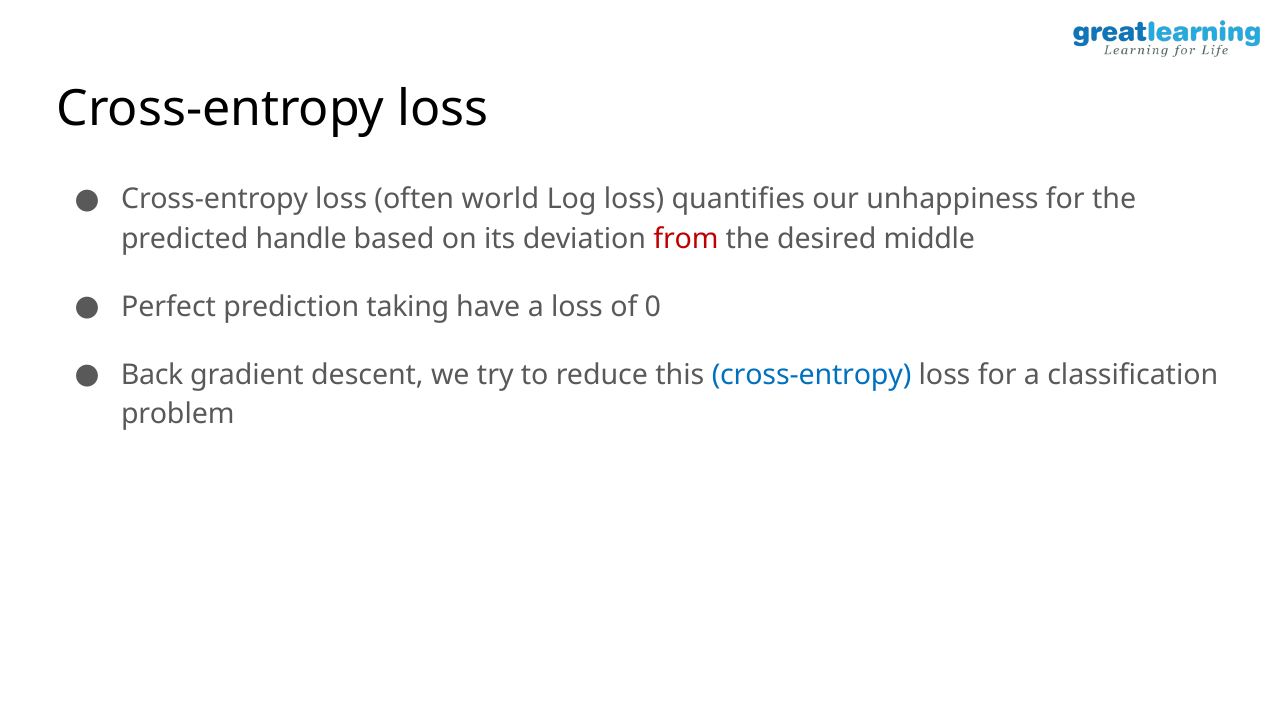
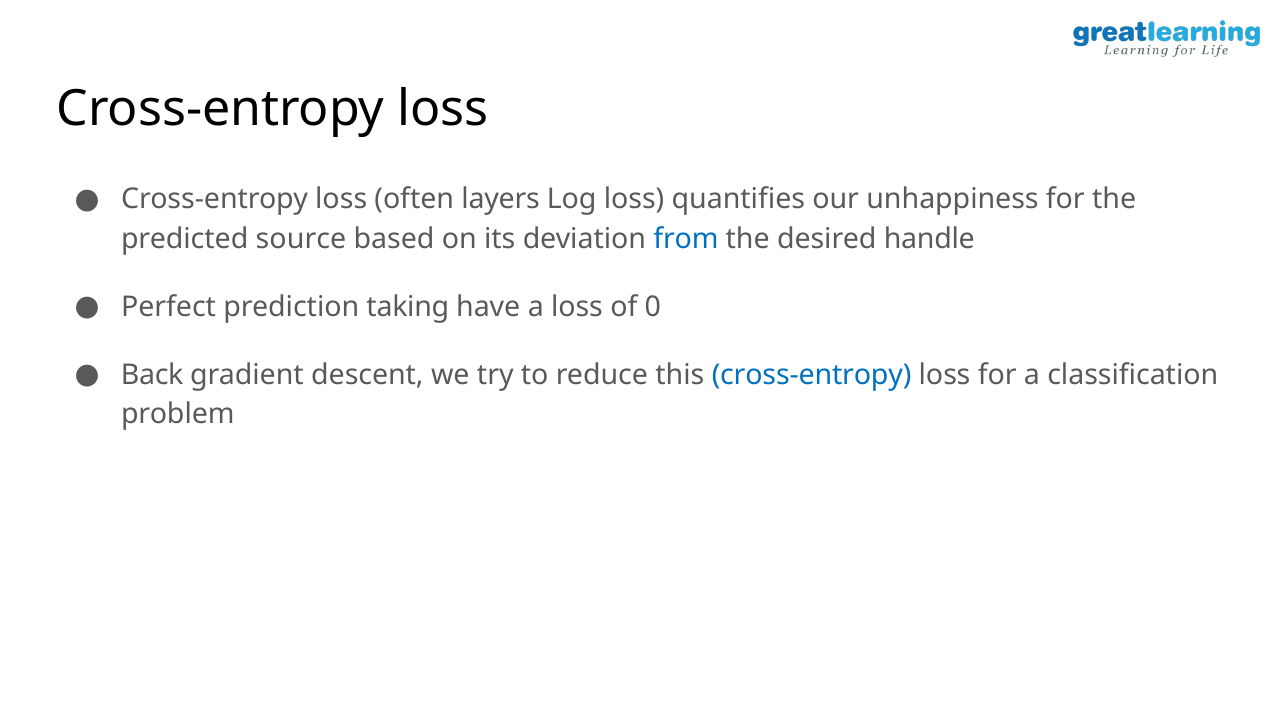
world: world -> layers
handle: handle -> source
from colour: red -> blue
middle: middle -> handle
